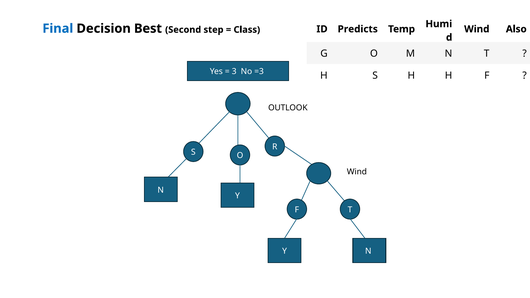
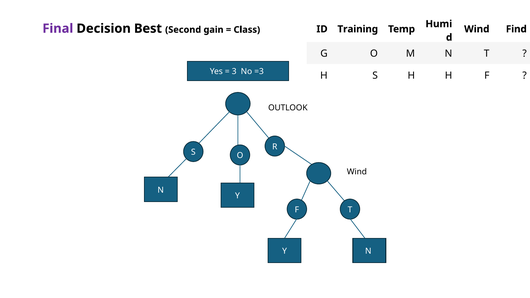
Final colour: blue -> purple
step: step -> gain
Predicts: Predicts -> Training
Also: Also -> Find
